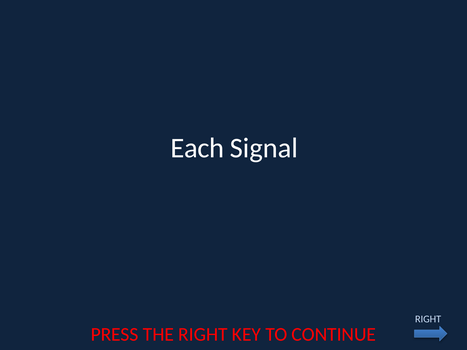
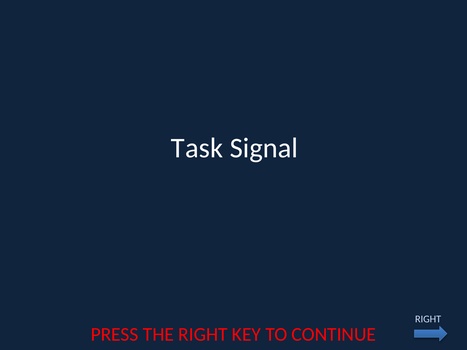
Each: Each -> Task
